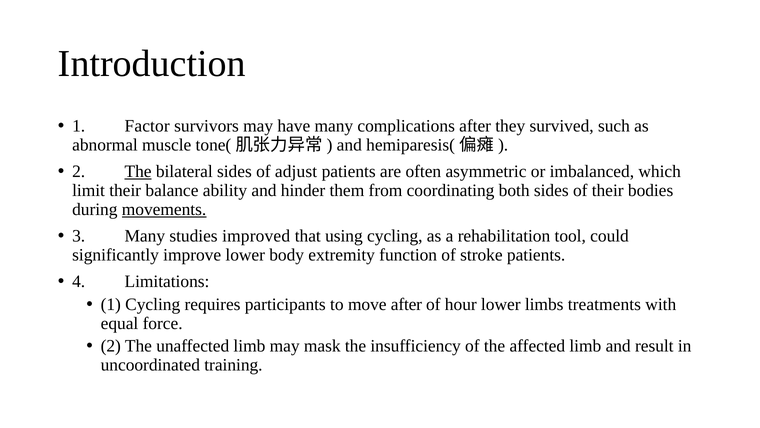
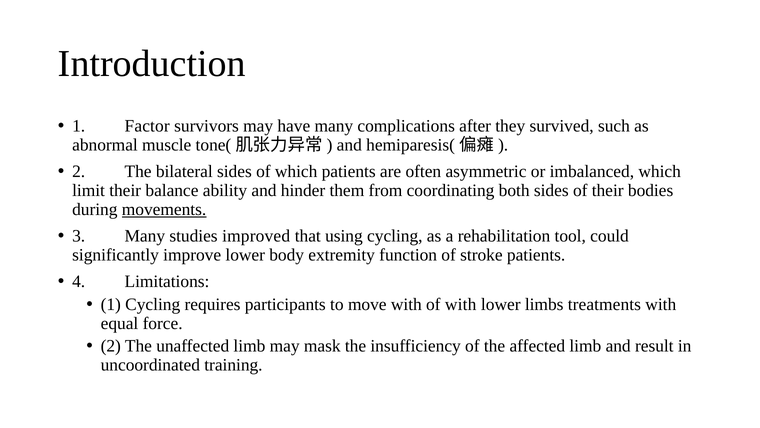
The at (138, 171) underline: present -> none
of adjust: adjust -> which
move after: after -> with
of hour: hour -> with
